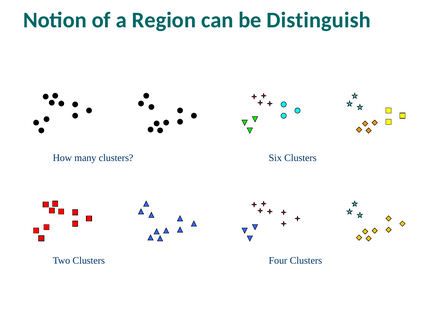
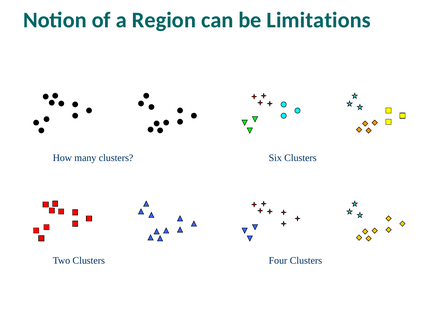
Distinguish: Distinguish -> Limitations
